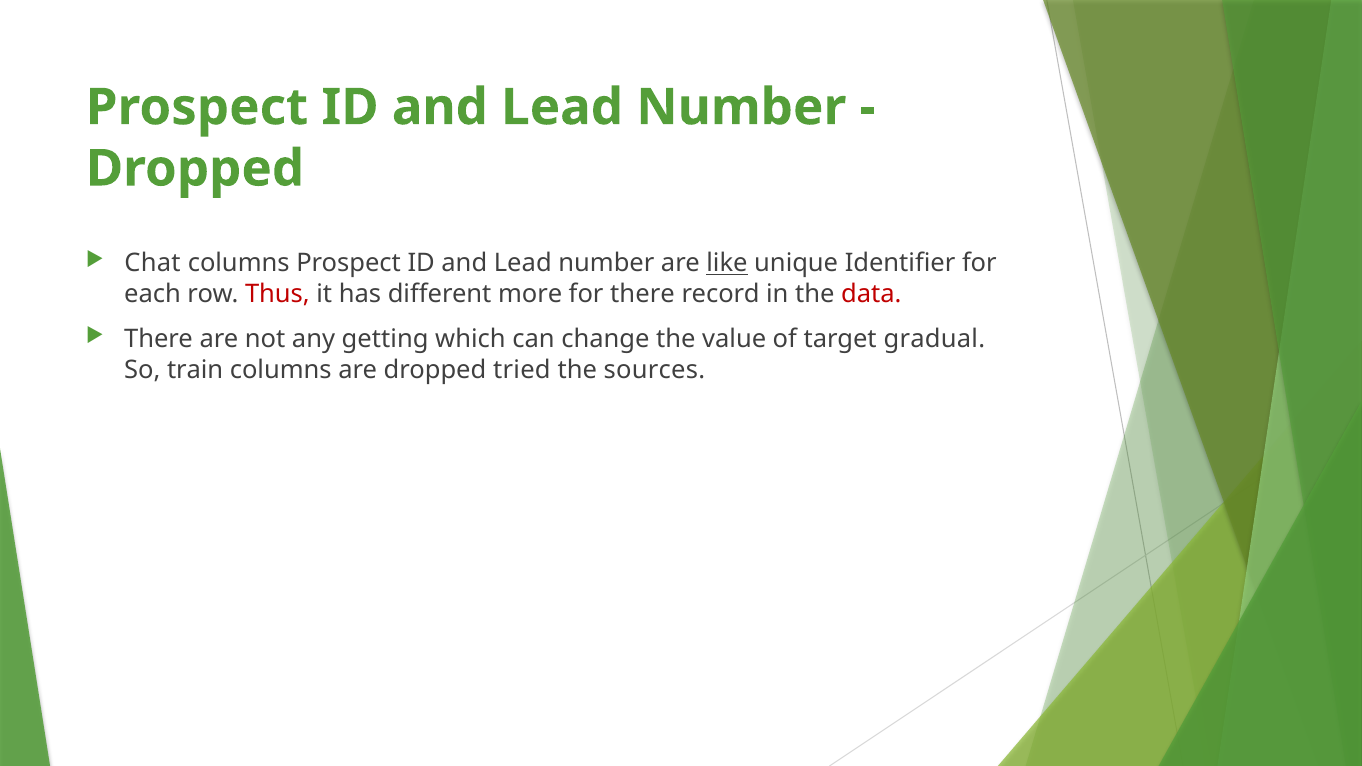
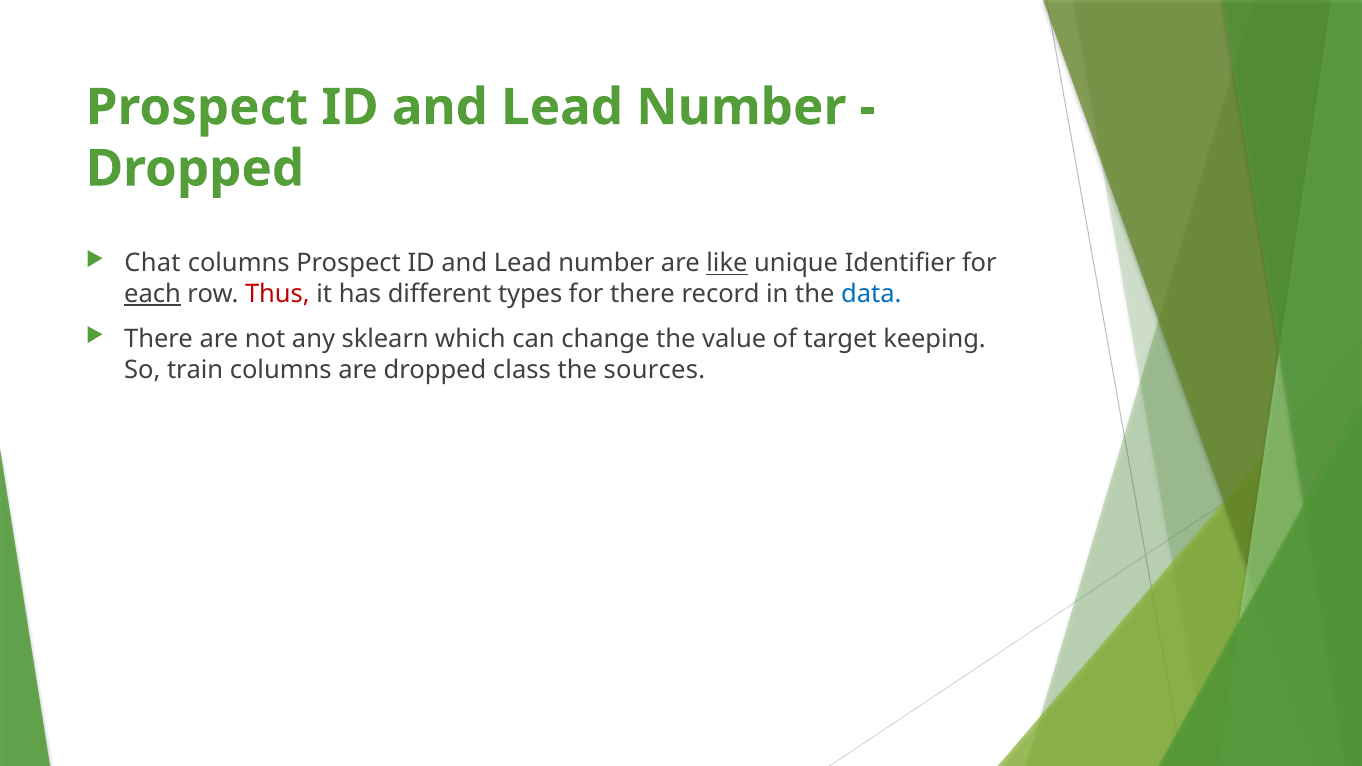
each underline: none -> present
more: more -> types
data colour: red -> blue
getting: getting -> sklearn
gradual: gradual -> keeping
tried: tried -> class
